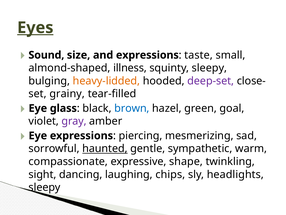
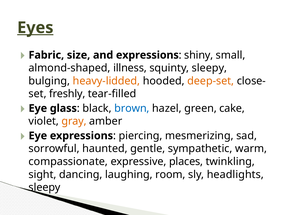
Sound: Sound -> Fabric
taste: taste -> shiny
deep-set colour: purple -> orange
grainy: grainy -> freshly
goal: goal -> cake
gray colour: purple -> orange
haunted underline: present -> none
shape: shape -> places
chips: chips -> room
